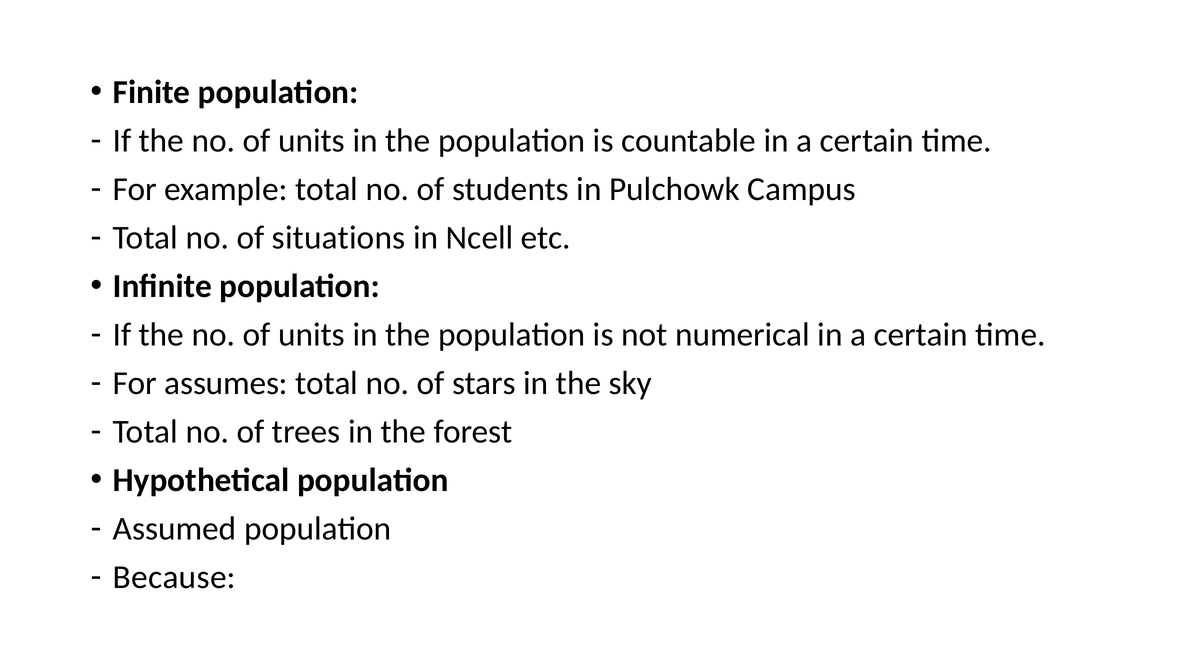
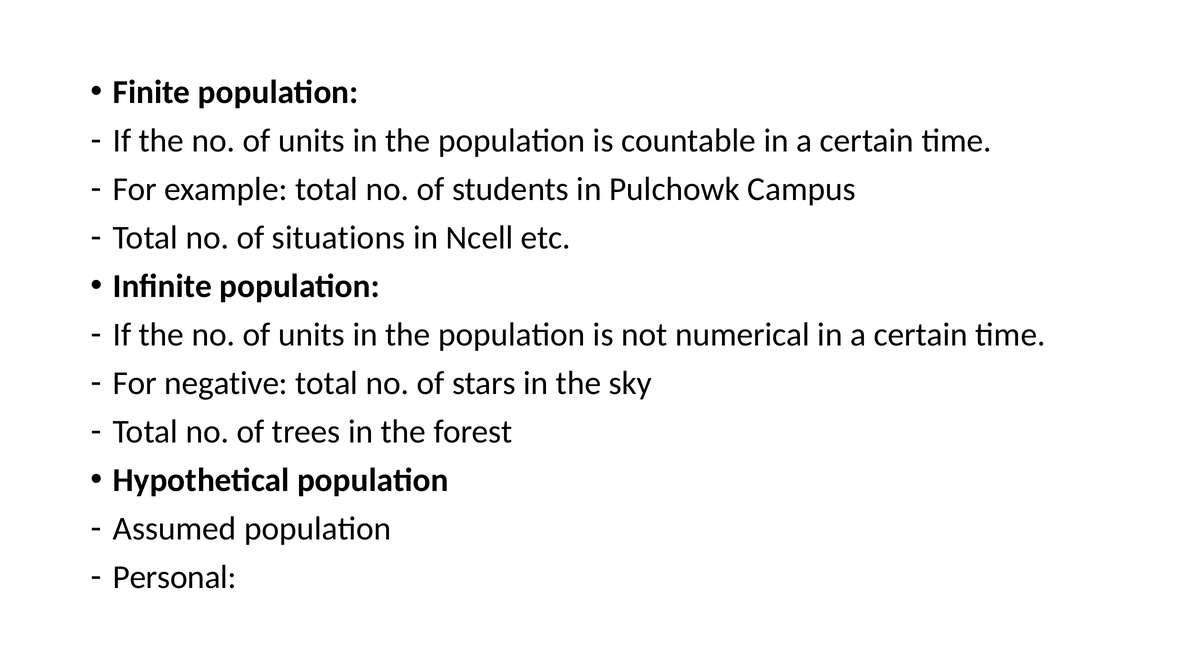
assumes: assumes -> negative
Because: Because -> Personal
